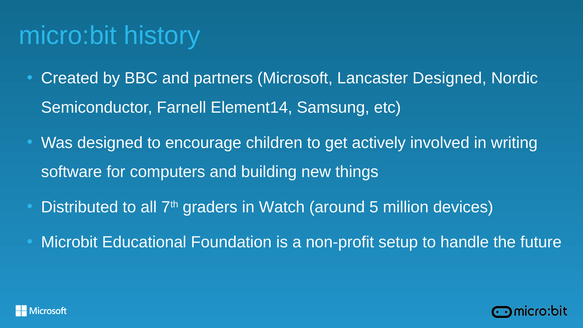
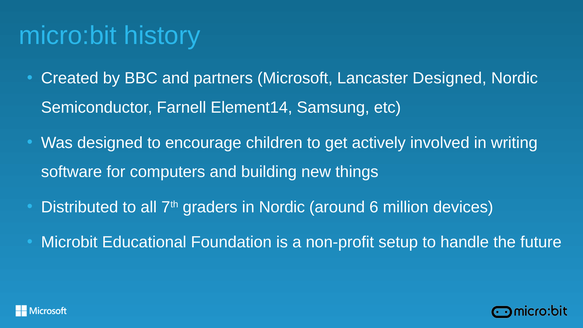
in Watch: Watch -> Nordic
5: 5 -> 6
